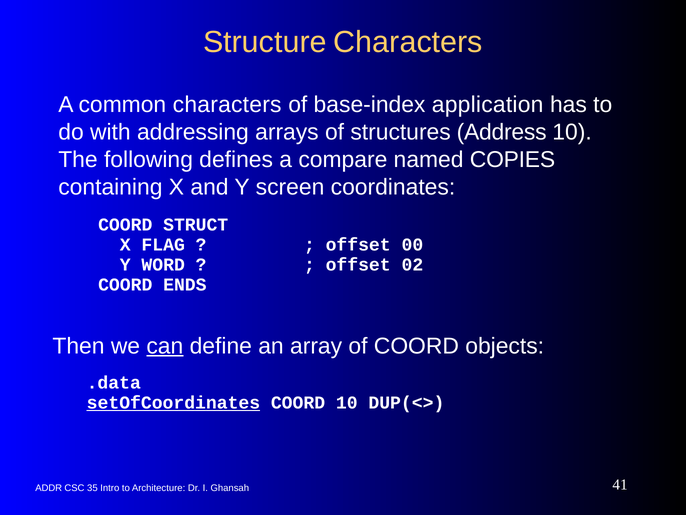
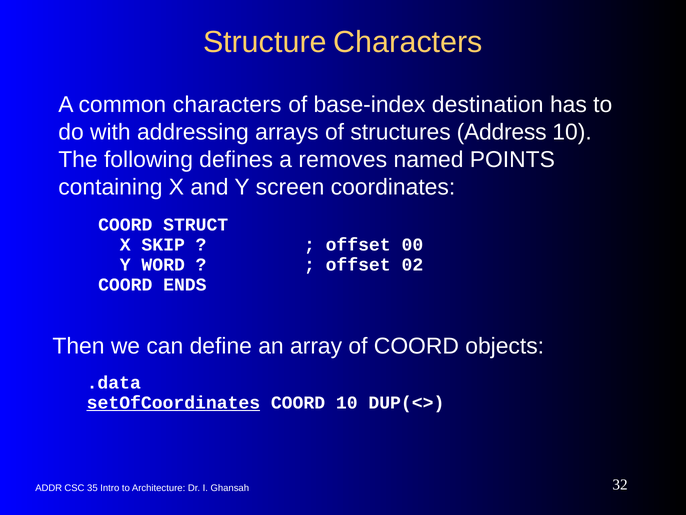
application: application -> destination
compare: compare -> removes
COPIES: COPIES -> POINTS
FLAG: FLAG -> SKIP
can underline: present -> none
41: 41 -> 32
